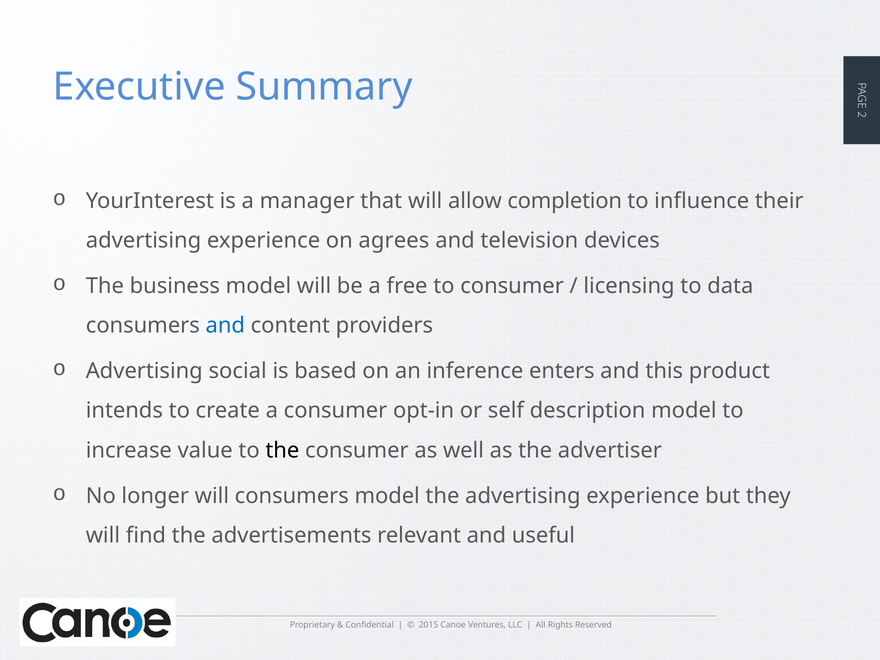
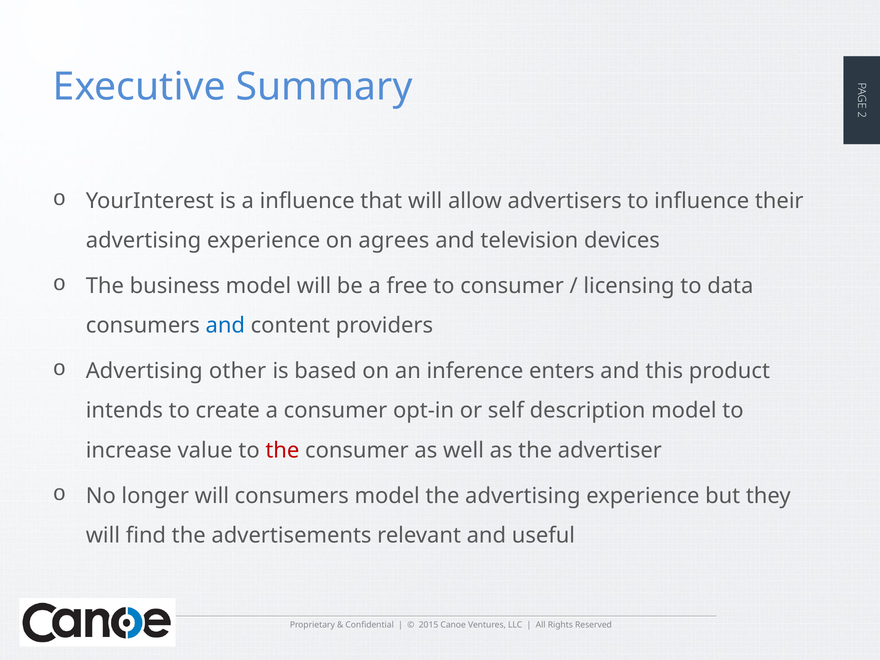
a manager: manager -> influence
completion: completion -> advertisers
social: social -> other
the at (282, 450) colour: black -> red
